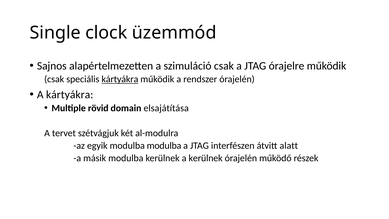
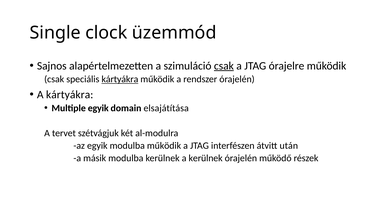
csak at (224, 66) underline: none -> present
Multiple rövid: rövid -> egyik
modulba modulba: modulba -> működik
alatt: alatt -> után
